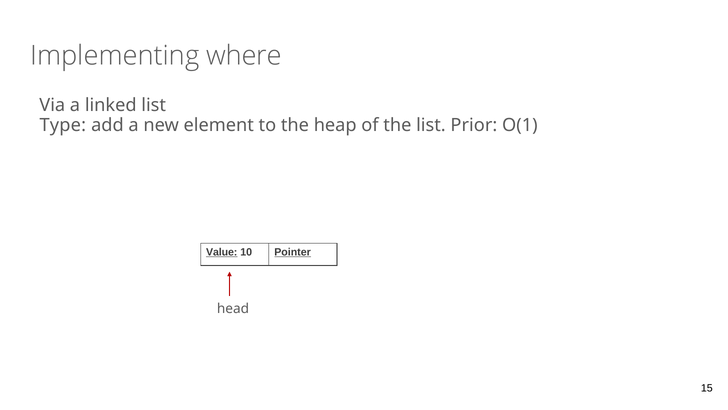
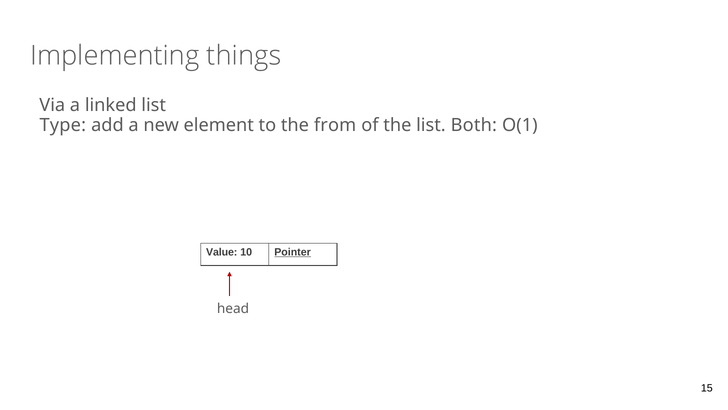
where: where -> things
heap: heap -> from
Prior: Prior -> Both
Value underline: present -> none
